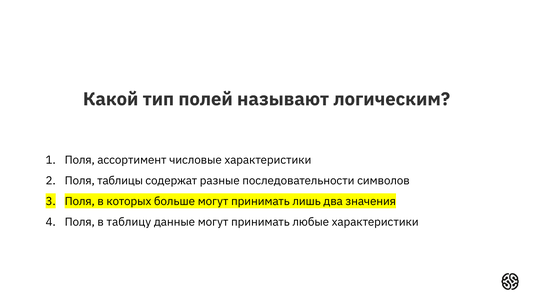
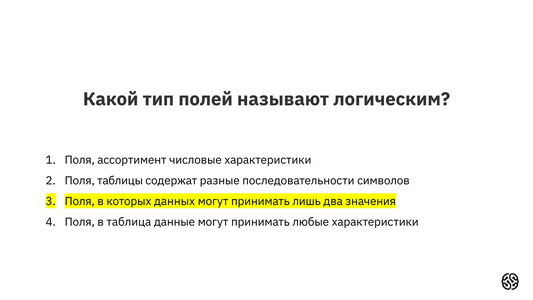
больше: больше -> данных
таблицу: таблицу -> таблица
